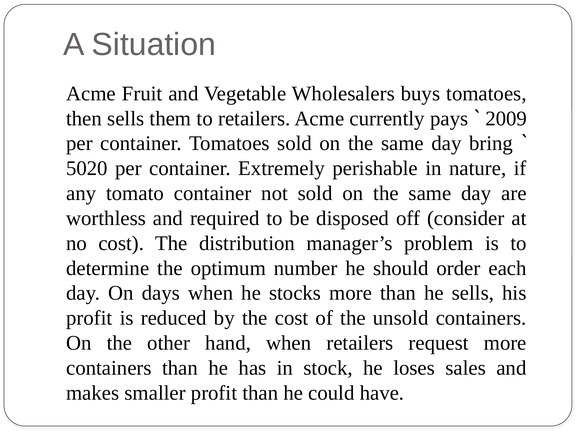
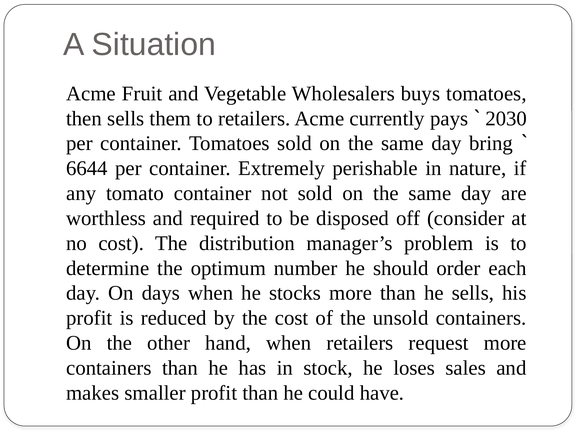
2009: 2009 -> 2030
5020: 5020 -> 6644
